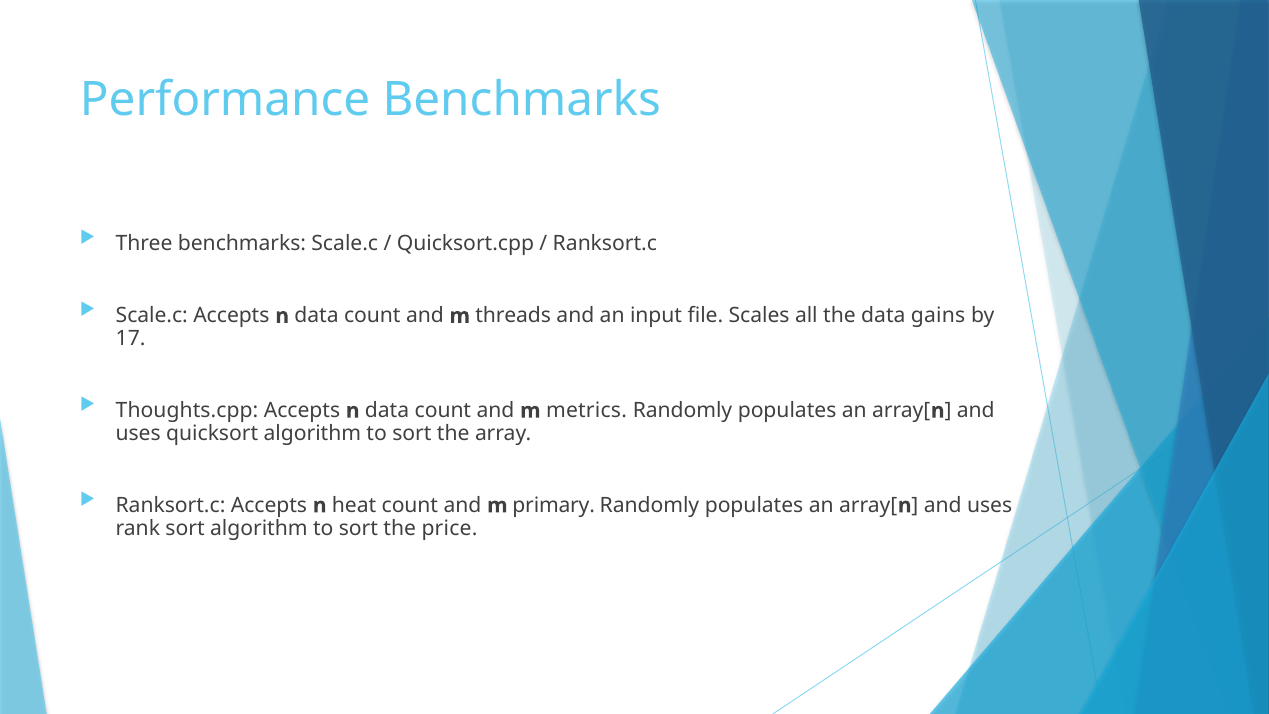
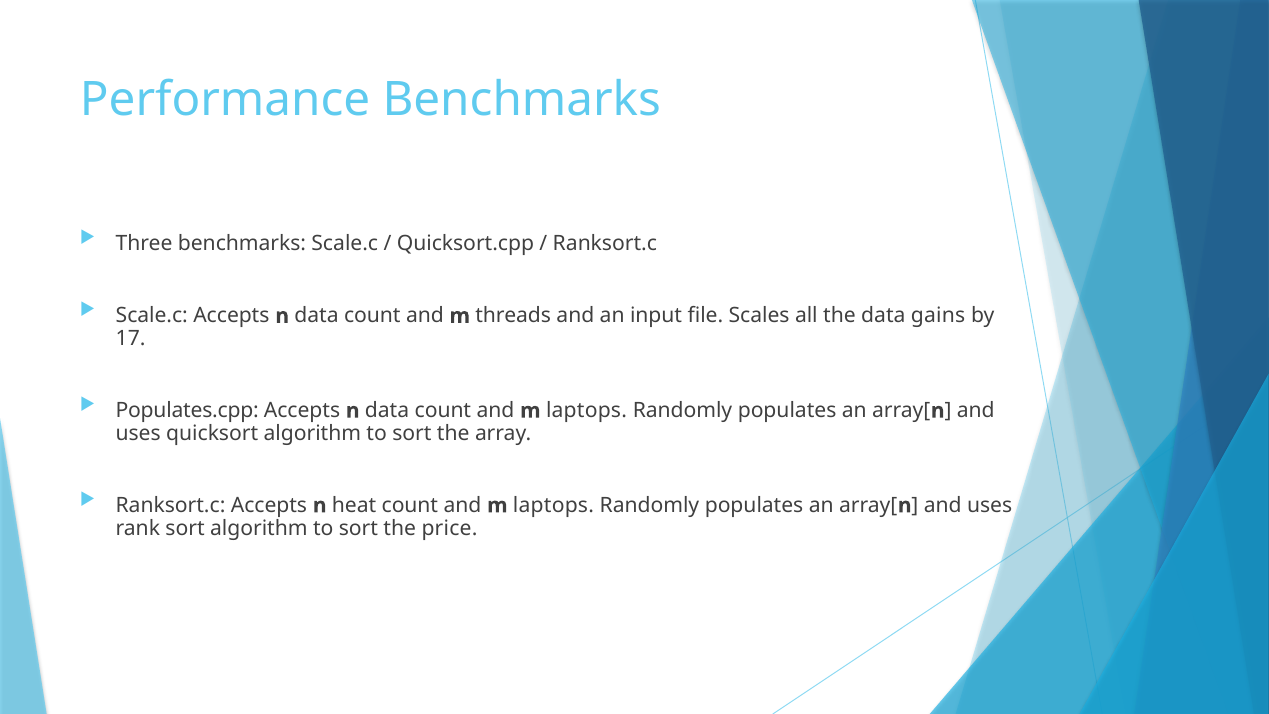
Thoughts.cpp: Thoughts.cpp -> Populates.cpp
metrics at (587, 411): metrics -> laptops
primary at (554, 505): primary -> laptops
